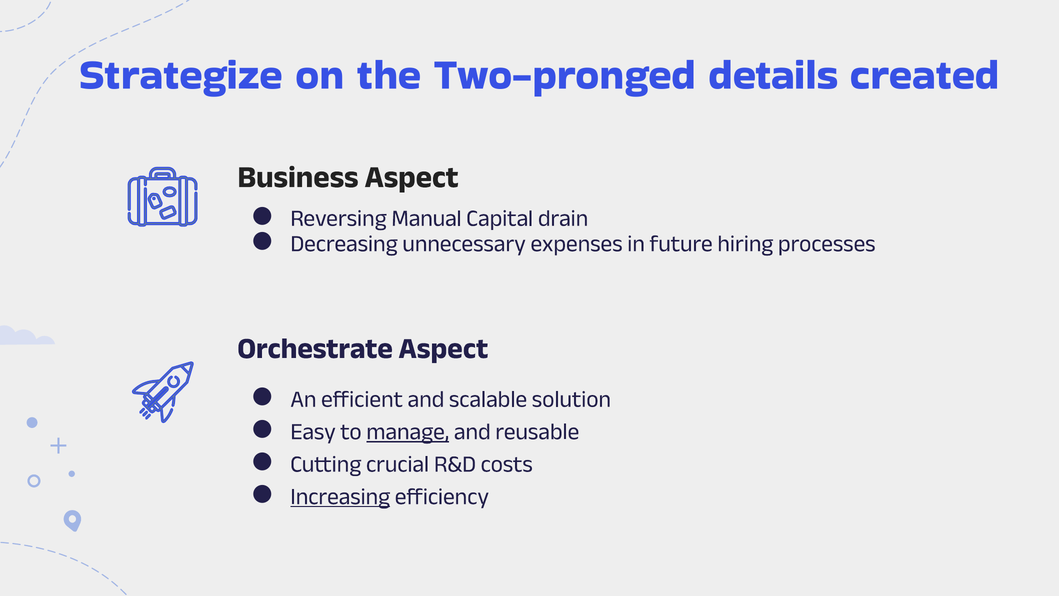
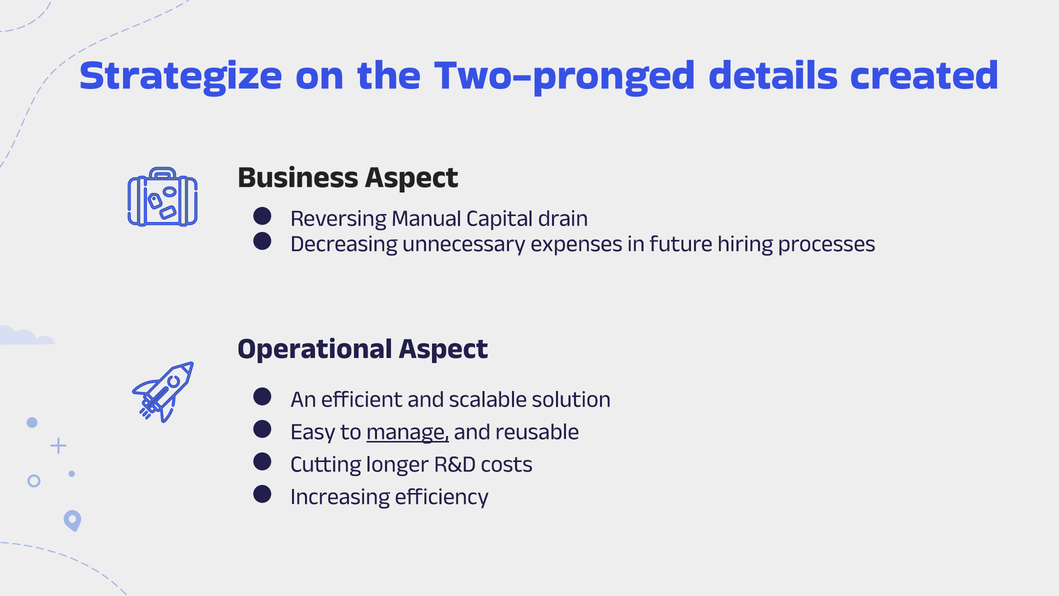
Orchestrate: Orchestrate -> Operational
crucial: crucial -> longer
Increasing underline: present -> none
